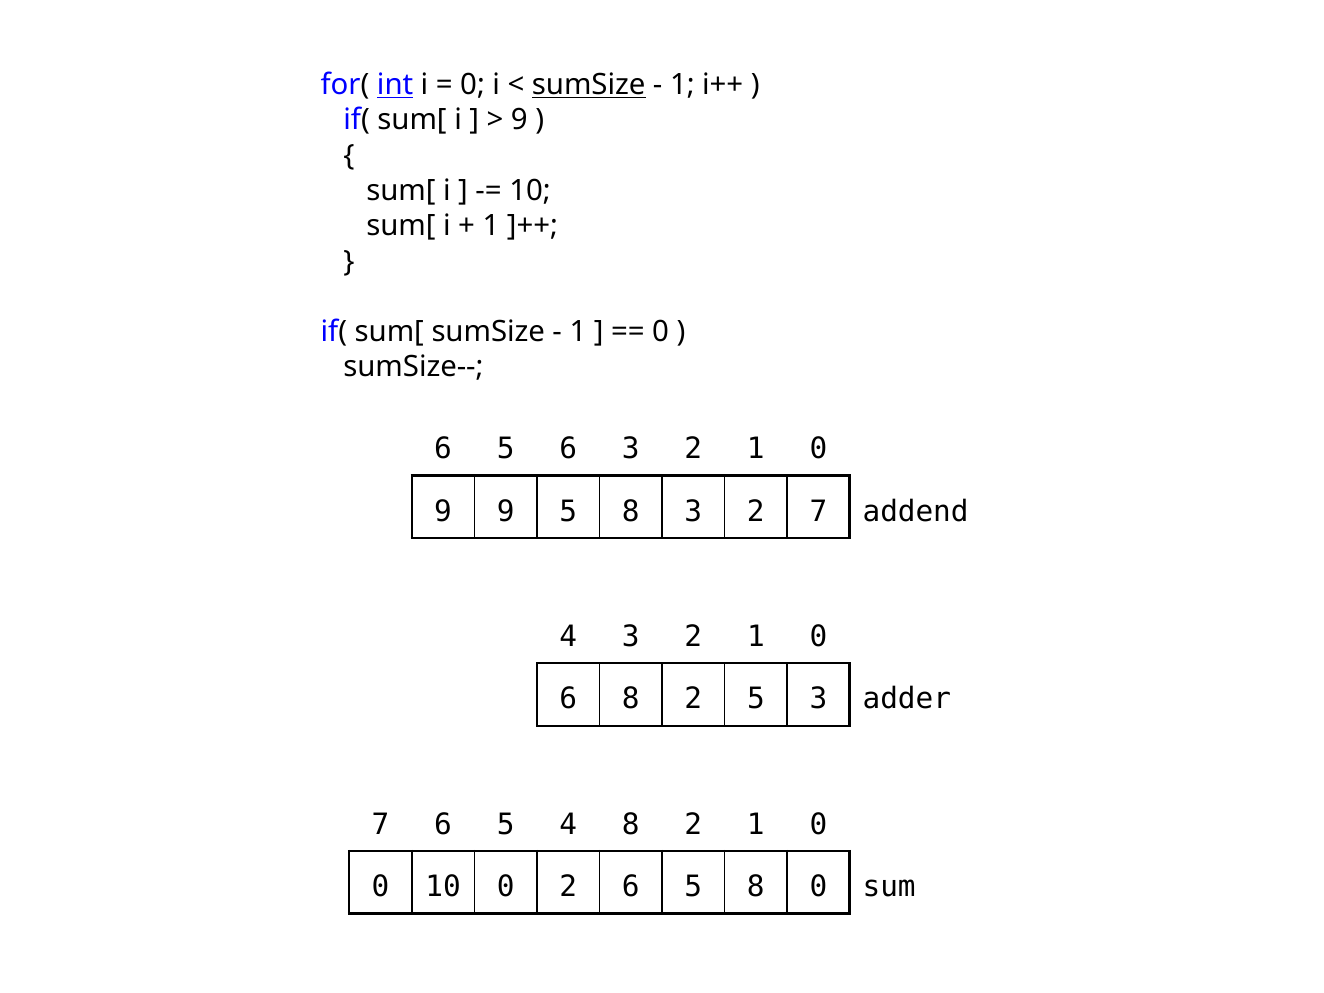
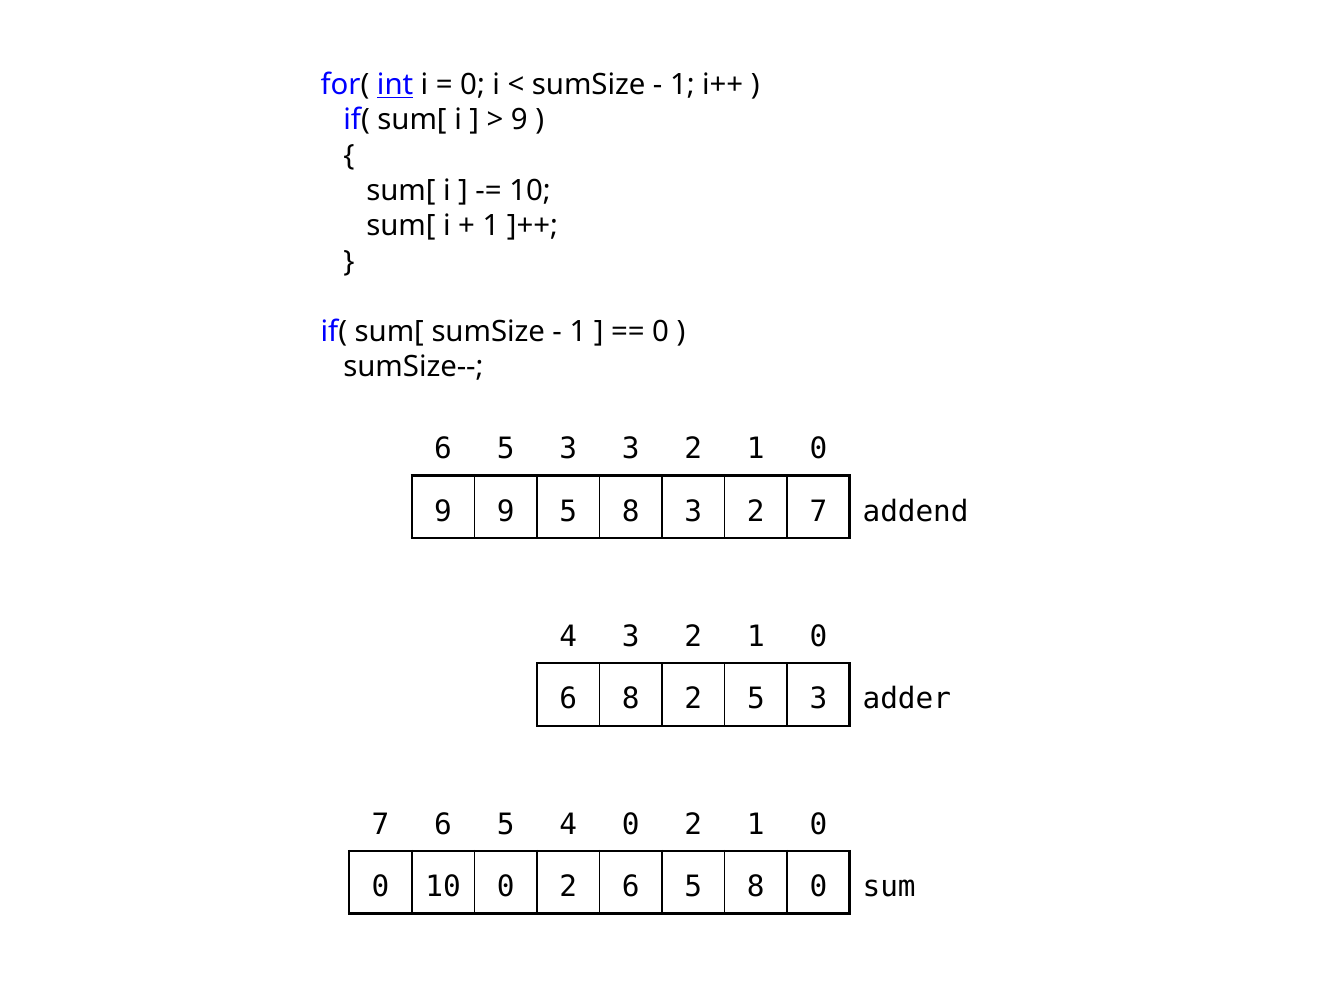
sumSize at (589, 85) underline: present -> none
6 5 6: 6 -> 3
4 8: 8 -> 0
